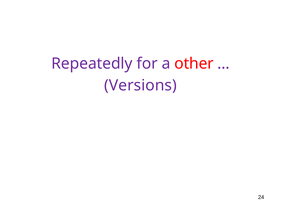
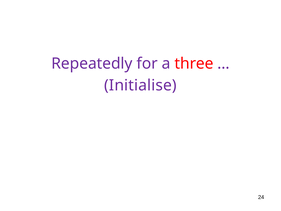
other: other -> three
Versions: Versions -> Initialise
